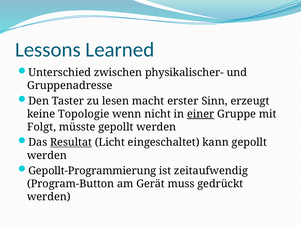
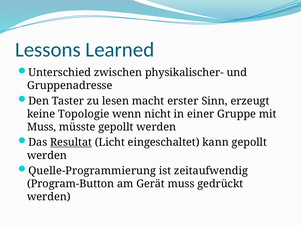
einer underline: present -> none
Folgt at (42, 127): Folgt -> Muss
Gepollt-Programmierung: Gepollt-Programmierung -> Quelle-Programmierung
